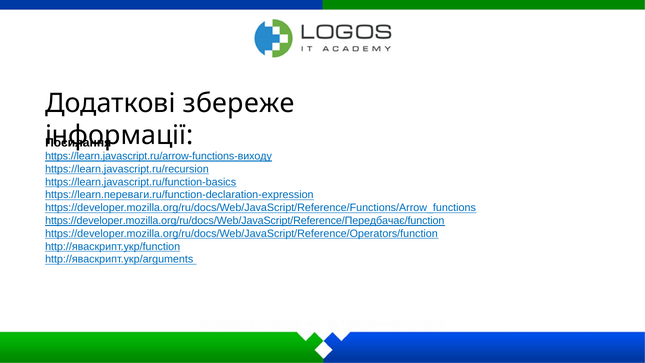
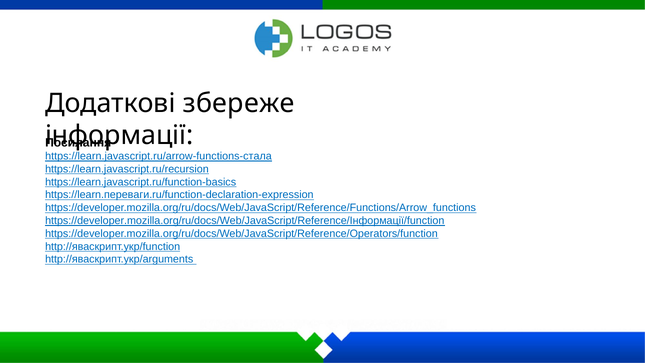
https://learn.javascript.ru/arrow-functions-виходу: https://learn.javascript.ru/arrow-functions-виходу -> https://learn.javascript.ru/arrow-functions-стала
https://developer.mozilla.org/ru/docs/Web/JavaScript/Reference/Передбачає/function: https://developer.mozilla.org/ru/docs/Web/JavaScript/Reference/Передбачає/function -> https://developer.mozilla.org/ru/docs/Web/JavaScript/Reference/Інформації/function
